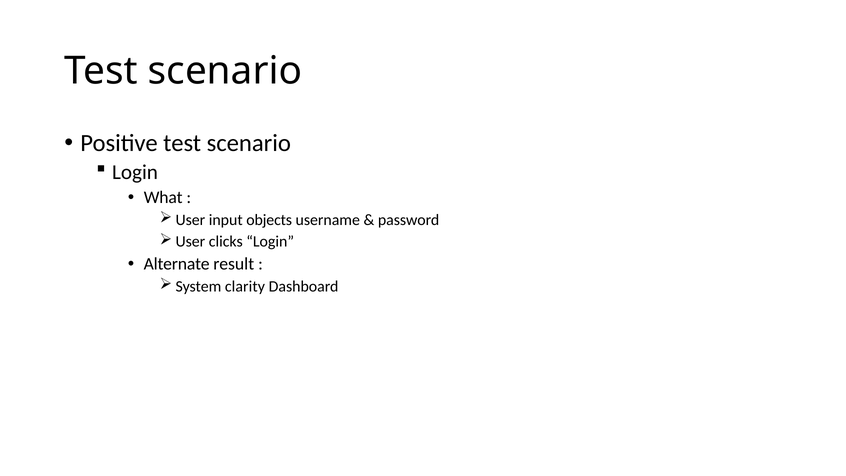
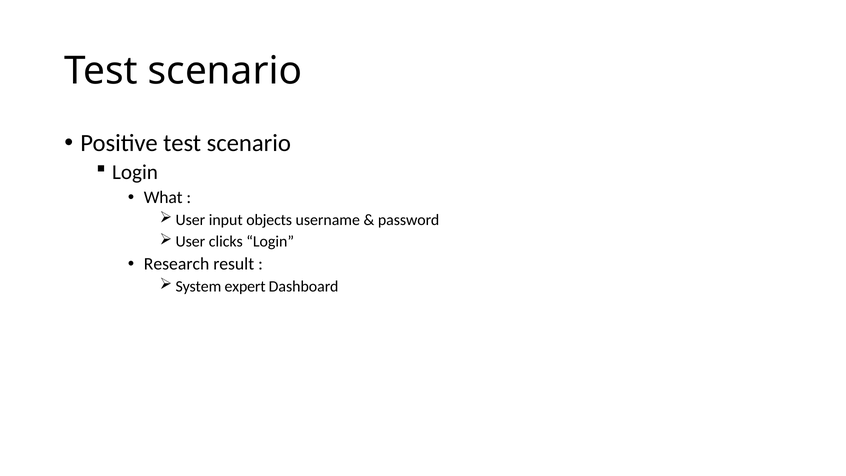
Alternate: Alternate -> Research
clarity: clarity -> expert
